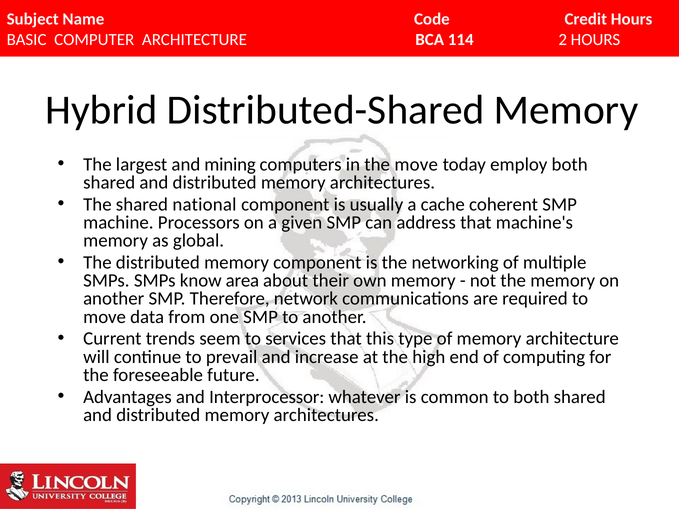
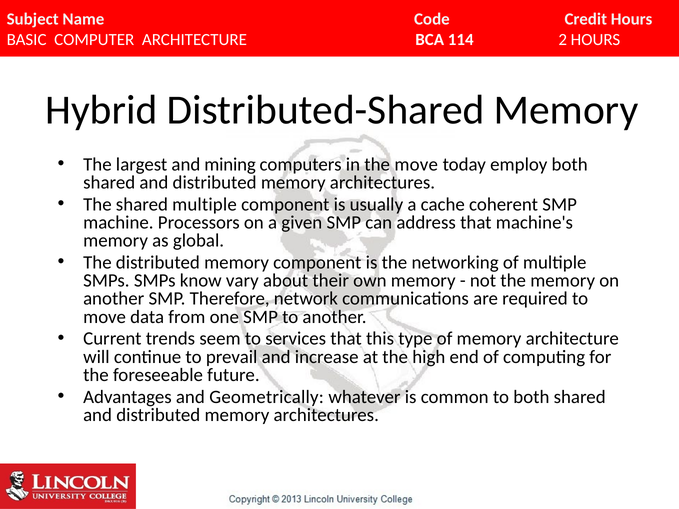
shared national: national -> multiple
area: area -> vary
Interprocessor: Interprocessor -> Geometrically
